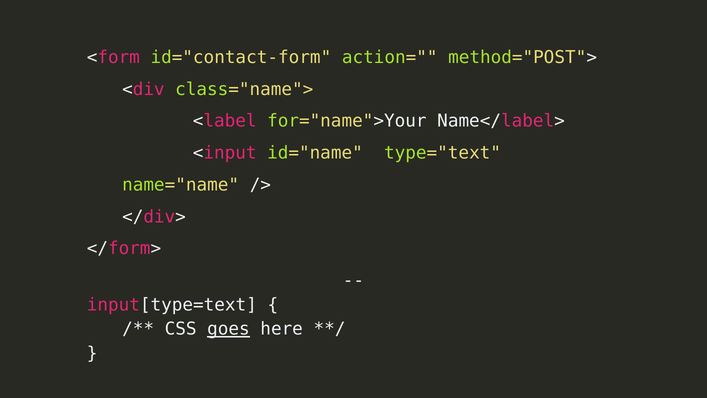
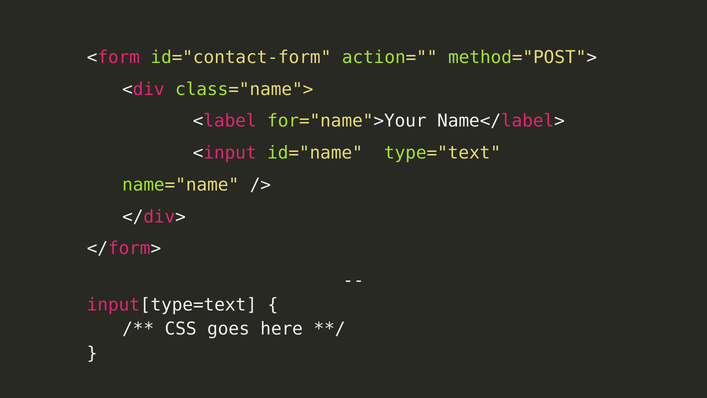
goes underline: present -> none
